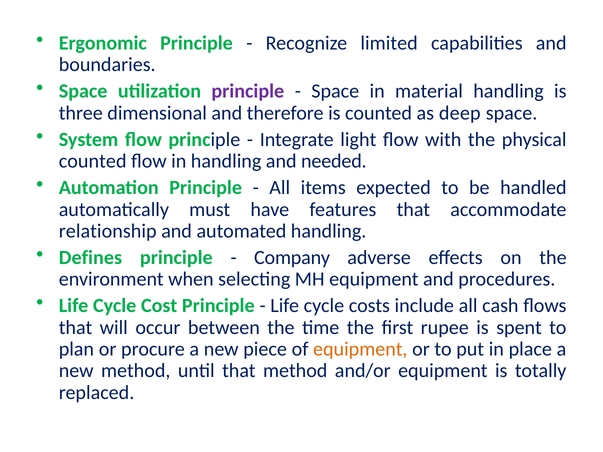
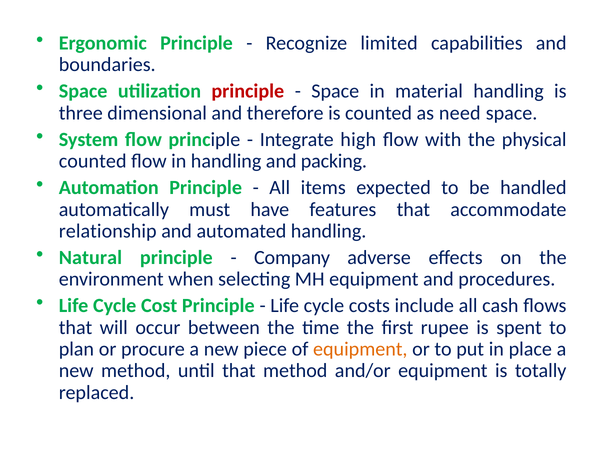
principle at (248, 91) colour: purple -> red
deep: deep -> need
light: light -> high
needed: needed -> packing
Defines: Defines -> Natural
